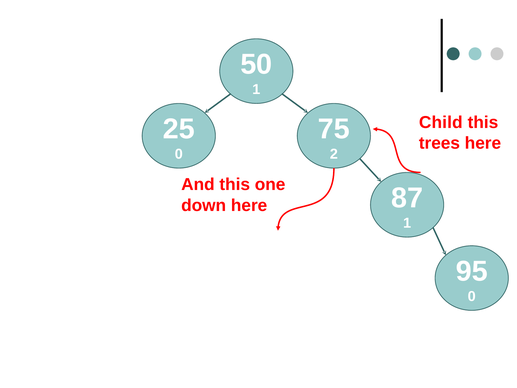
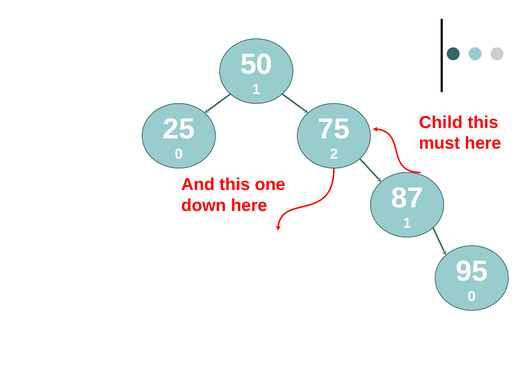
trees: trees -> must
